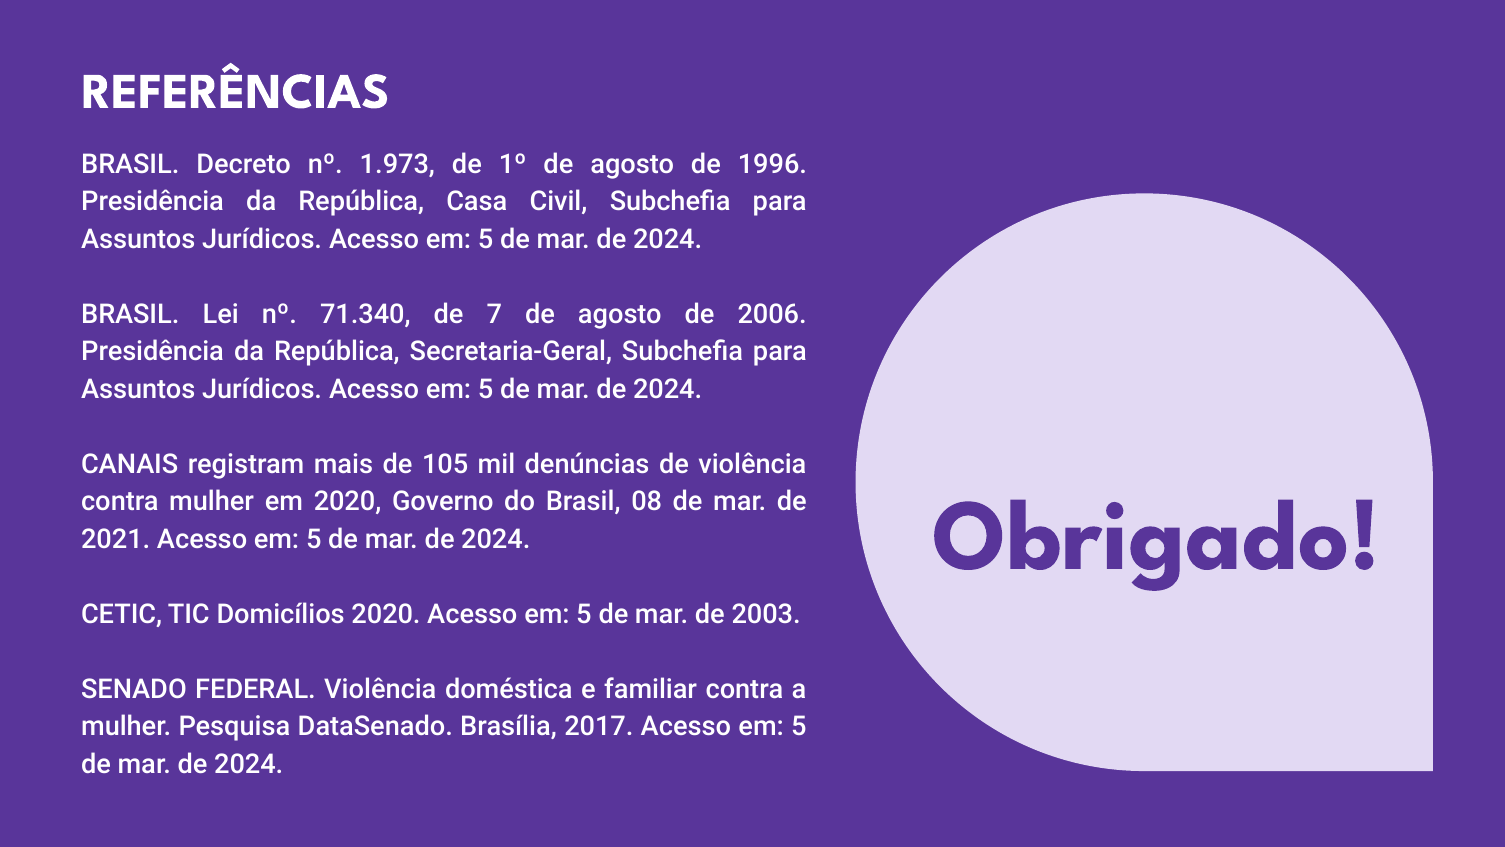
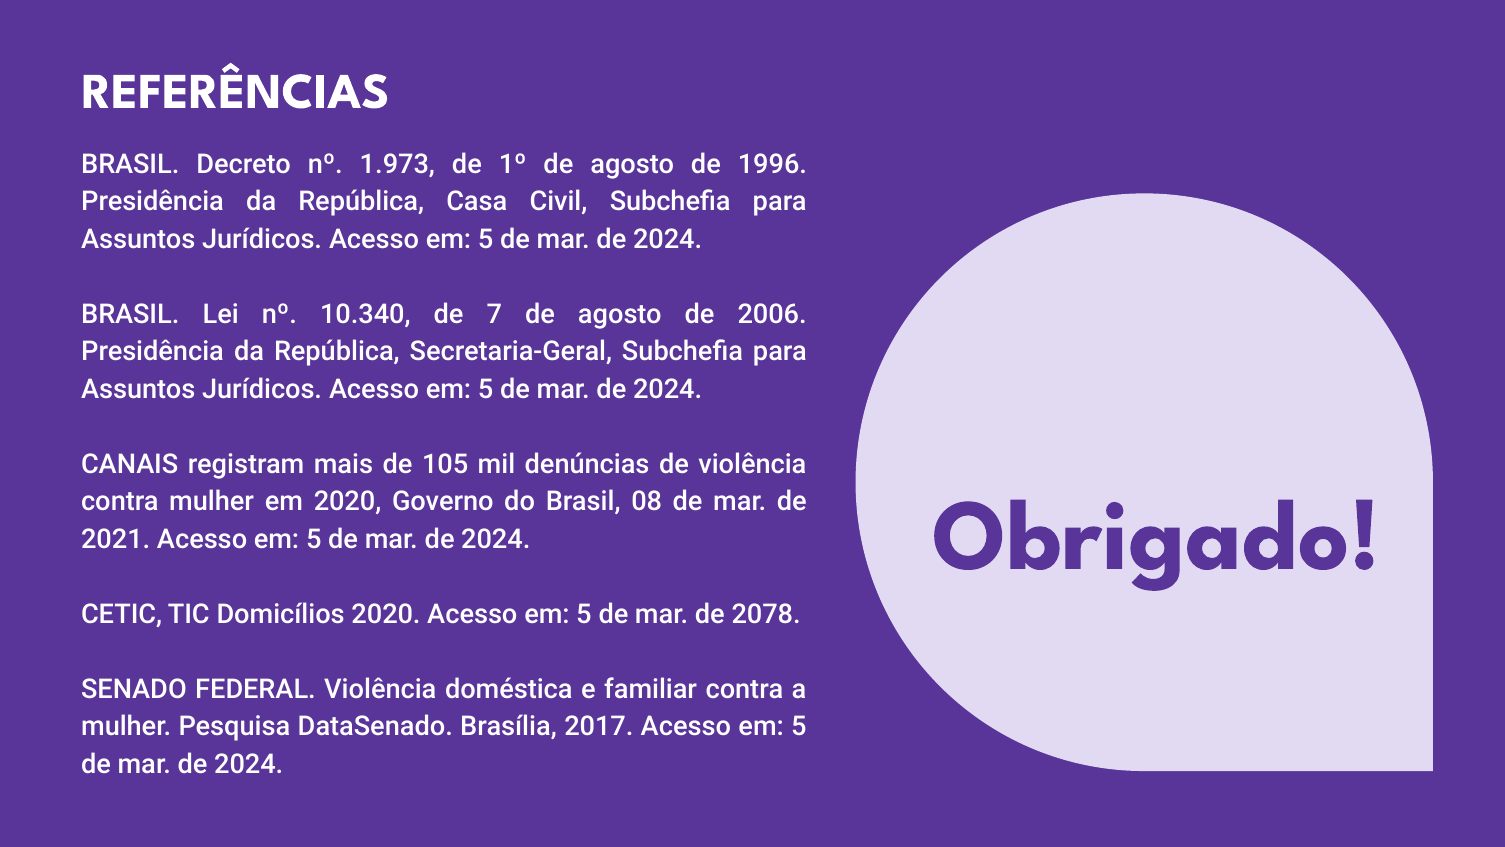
71.340: 71.340 -> 10.340
2003: 2003 -> 2078
